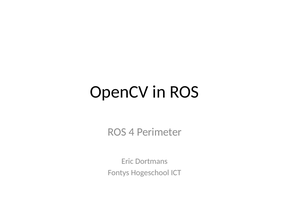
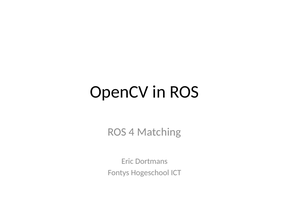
Perimeter: Perimeter -> Matching
